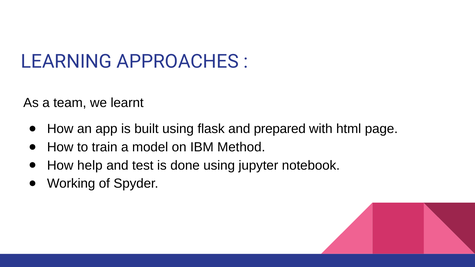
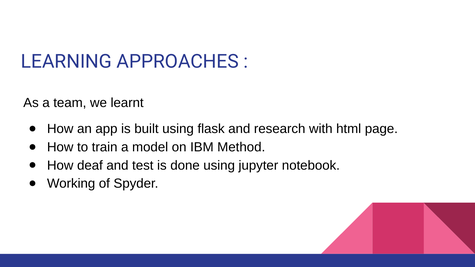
prepared: prepared -> research
help: help -> deaf
